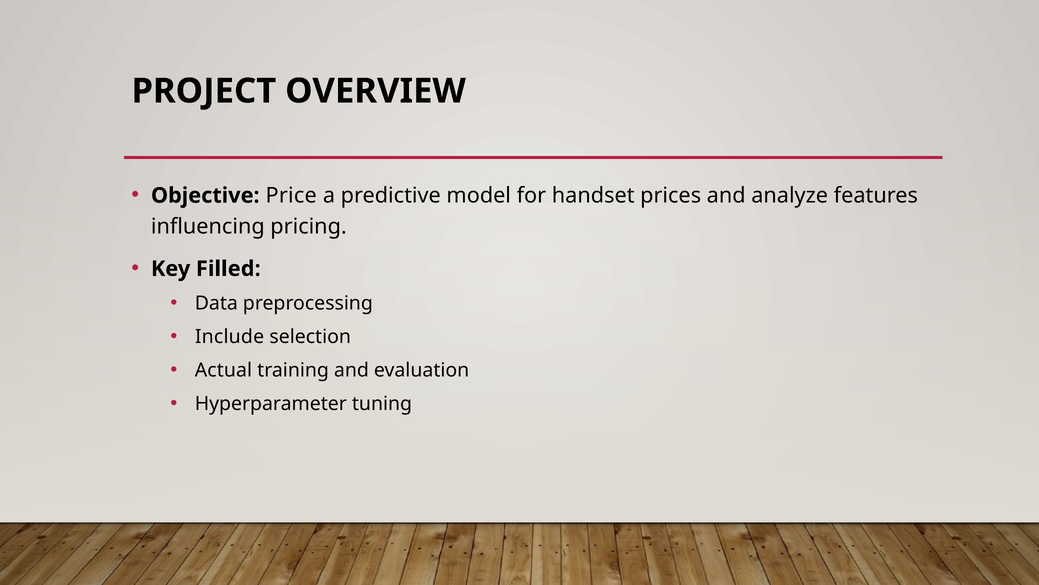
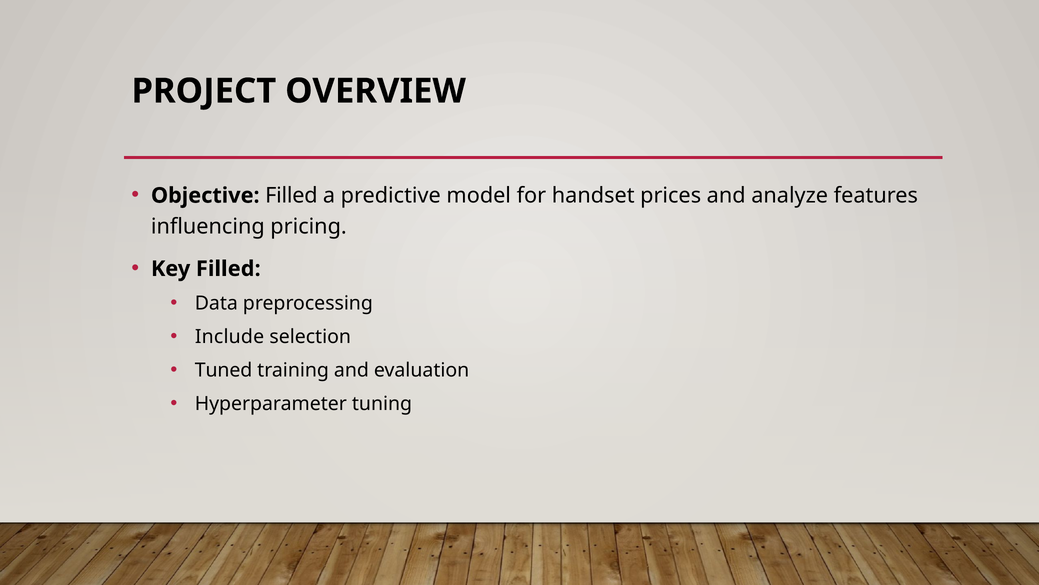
Objective Price: Price -> Filled
Actual: Actual -> Tuned
